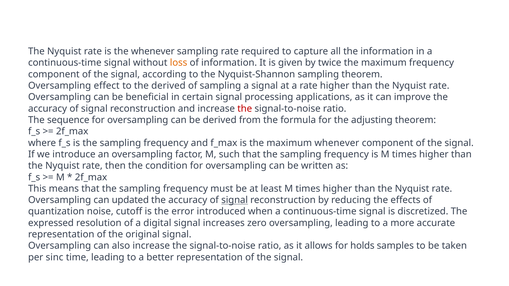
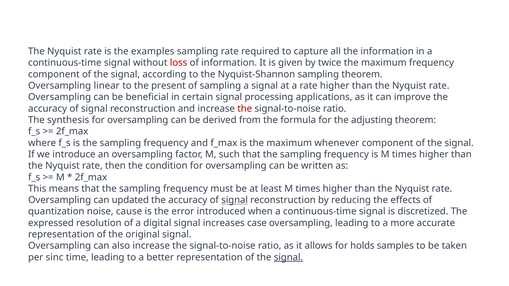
the whenever: whenever -> examples
loss colour: orange -> red
effect: effect -> linear
the derived: derived -> present
sequence: sequence -> synthesis
cutoff: cutoff -> cause
zero: zero -> case
signal at (288, 258) underline: none -> present
